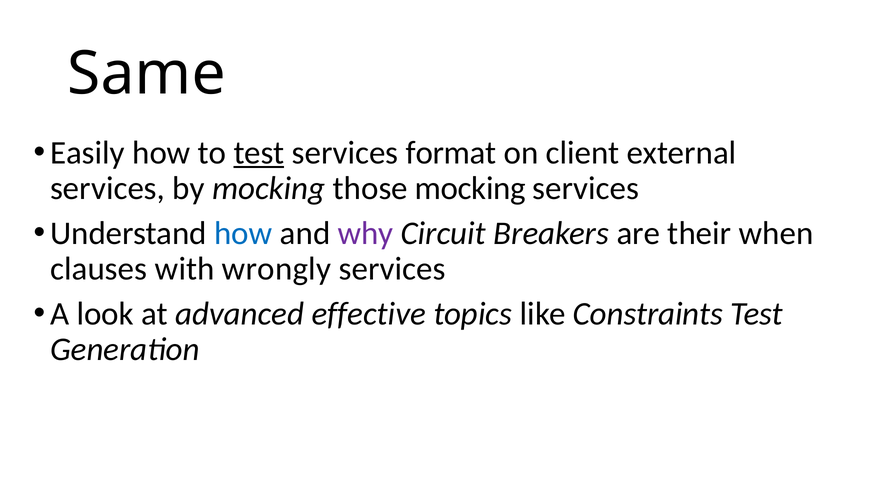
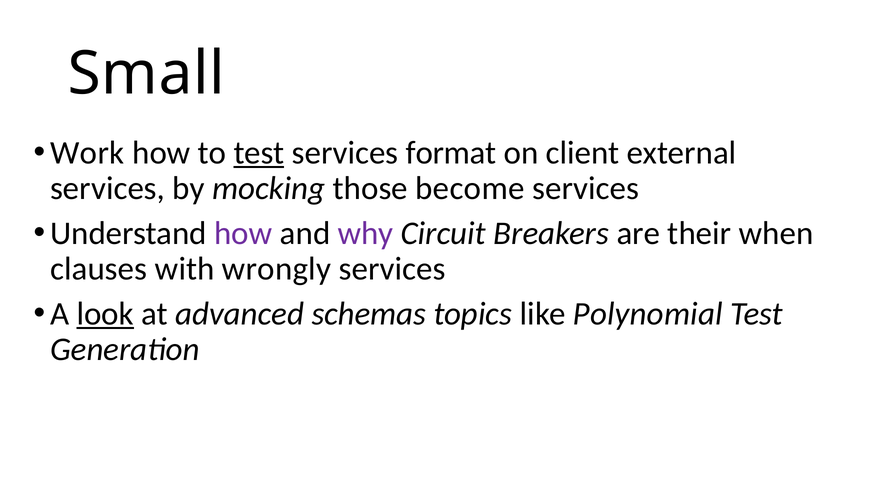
Same: Same -> Small
Easily: Easily -> Work
those mocking: mocking -> become
how at (243, 233) colour: blue -> purple
look underline: none -> present
effective: effective -> schemas
Constraints: Constraints -> Polynomial
